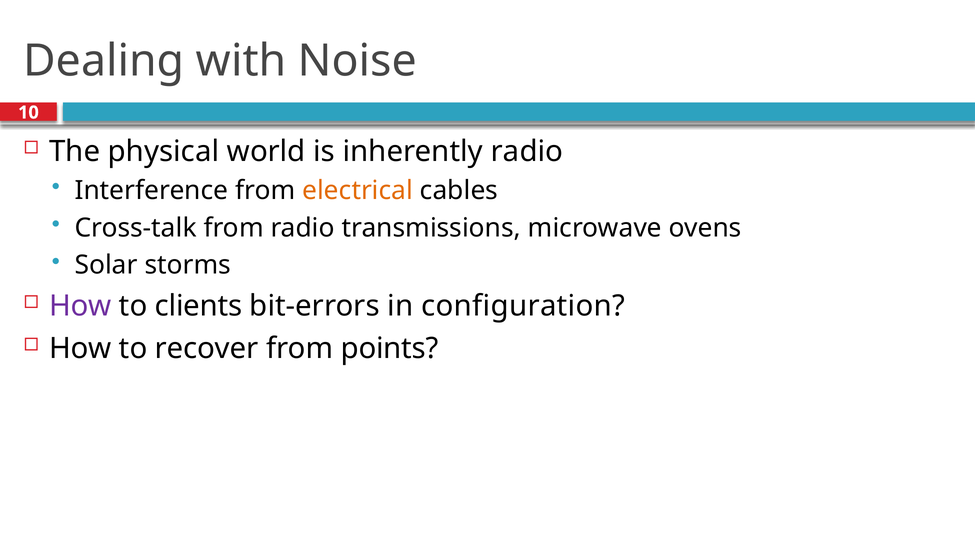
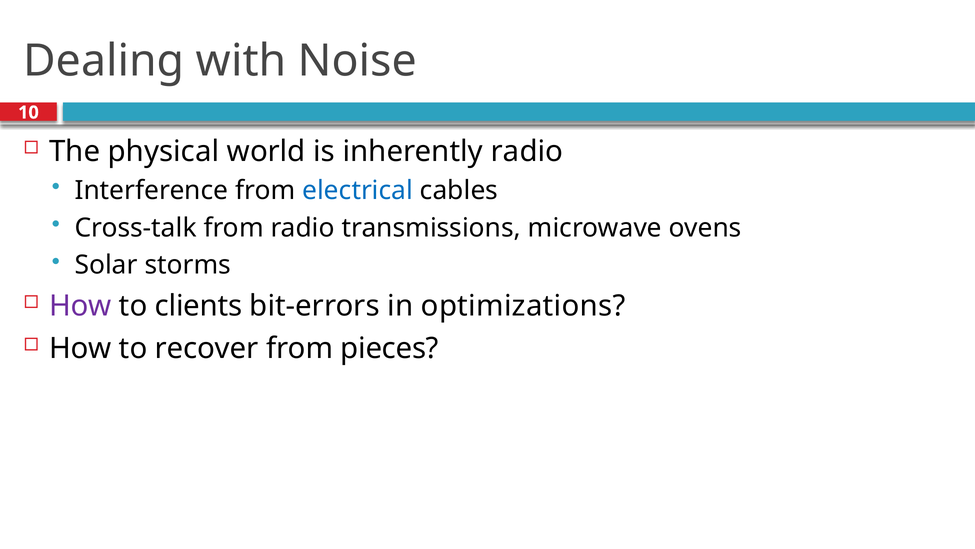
electrical colour: orange -> blue
configuration: configuration -> optimizations
points: points -> pieces
